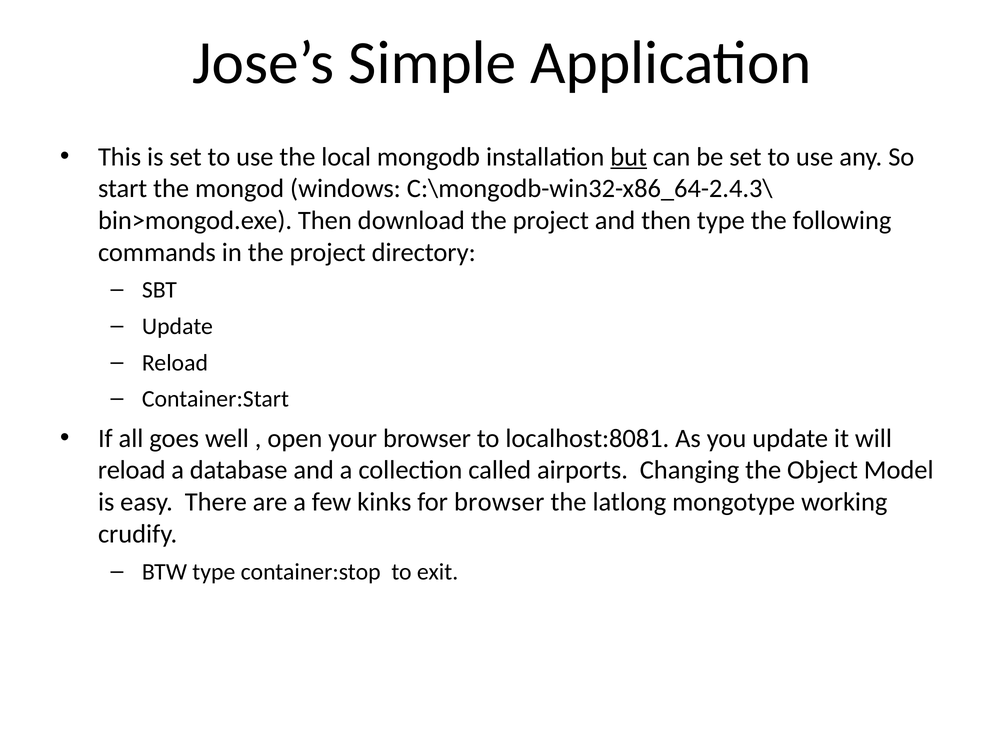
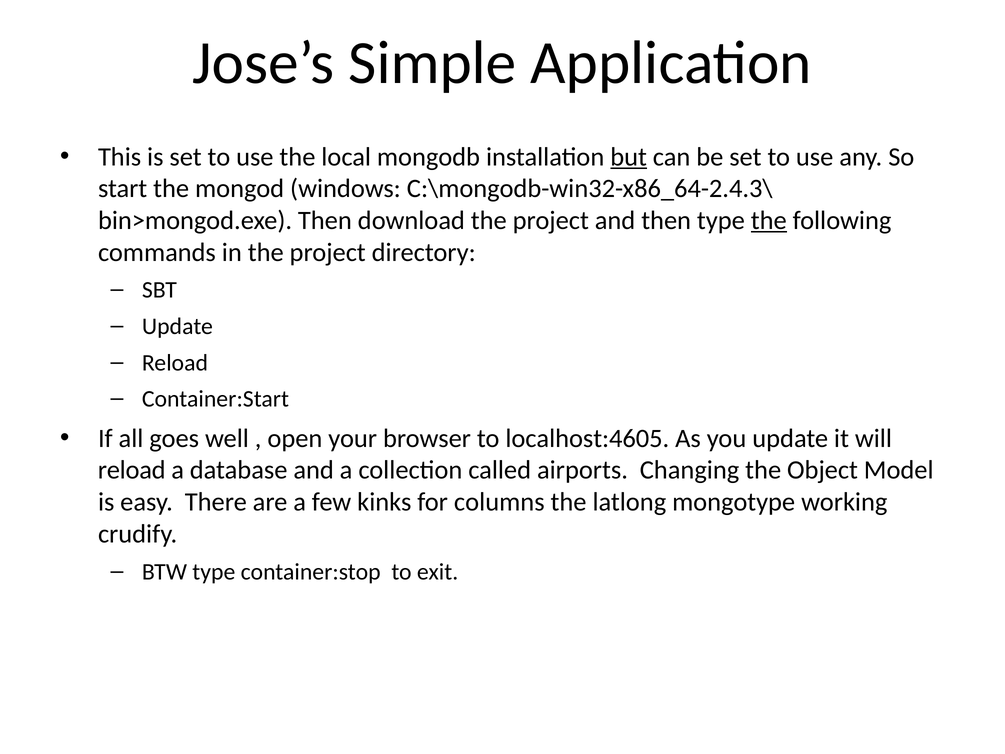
the at (769, 220) underline: none -> present
localhost:8081: localhost:8081 -> localhost:4605
for browser: browser -> columns
